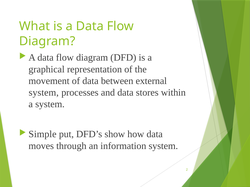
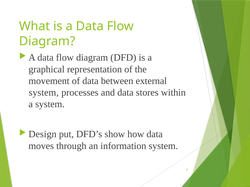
Simple: Simple -> Design
